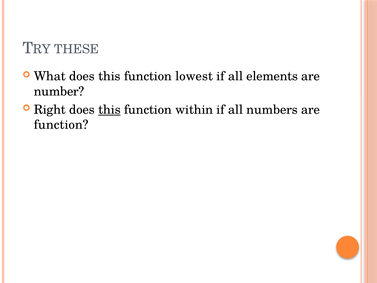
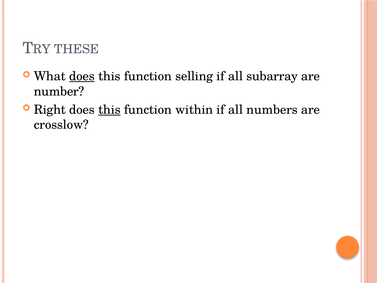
does at (82, 76) underline: none -> present
lowest: lowest -> selling
elements: elements -> subarray
function at (61, 125): function -> crosslow
